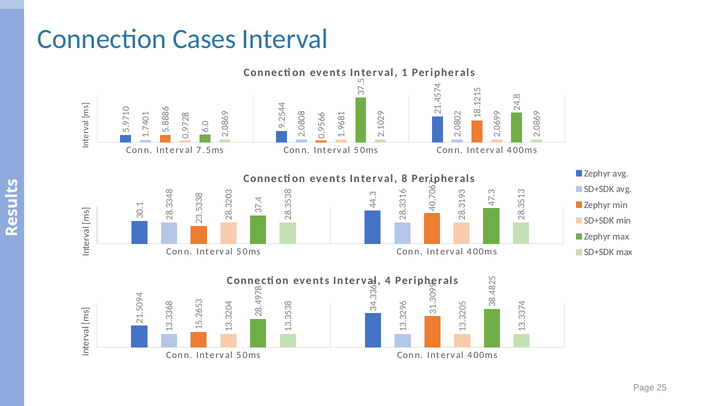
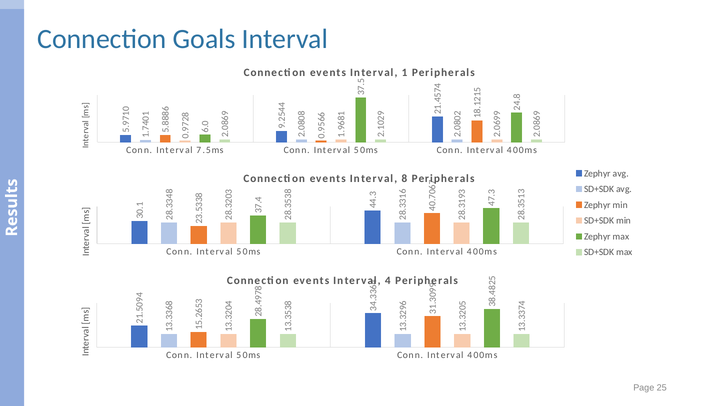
Cases: Cases -> Goals
